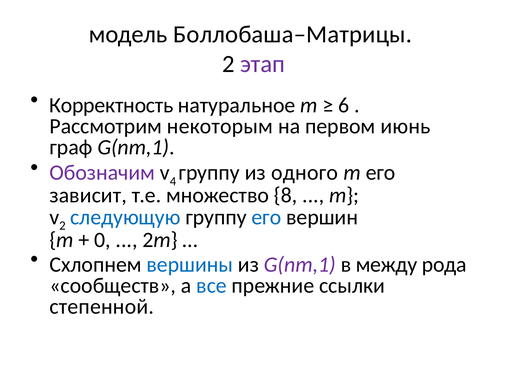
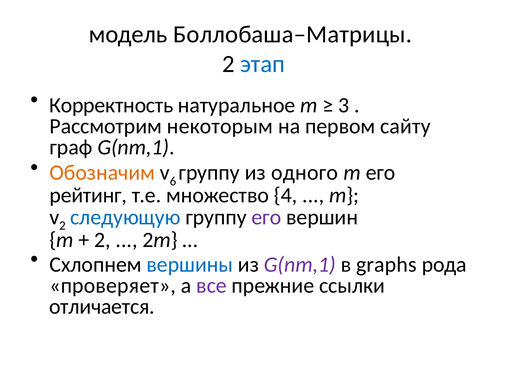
этап colour: purple -> blue
6: 6 -> 3
июнь: июнь -> сайту
Обозначим colour: purple -> orange
4: 4 -> 6
зависит: зависит -> рейтинг
8: 8 -> 4
его at (266, 217) colour: blue -> purple
0 at (102, 239): 0 -> 2
между: между -> graphs
сообществ: сообществ -> проверяет
все colour: blue -> purple
степенной: степенной -> отличается
